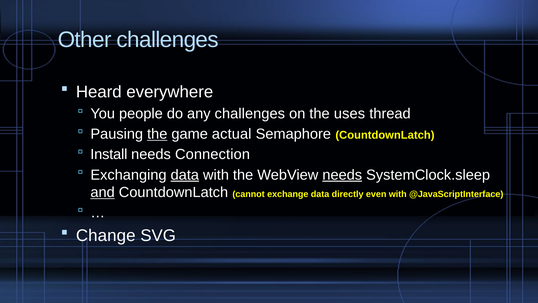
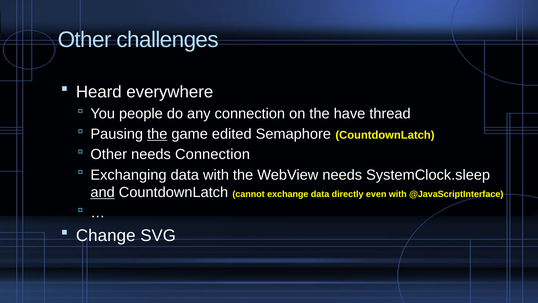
any challenges: challenges -> connection
uses: uses -> have
actual: actual -> edited
Install at (109, 154): Install -> Other
data at (185, 175) underline: present -> none
needs at (342, 175) underline: present -> none
